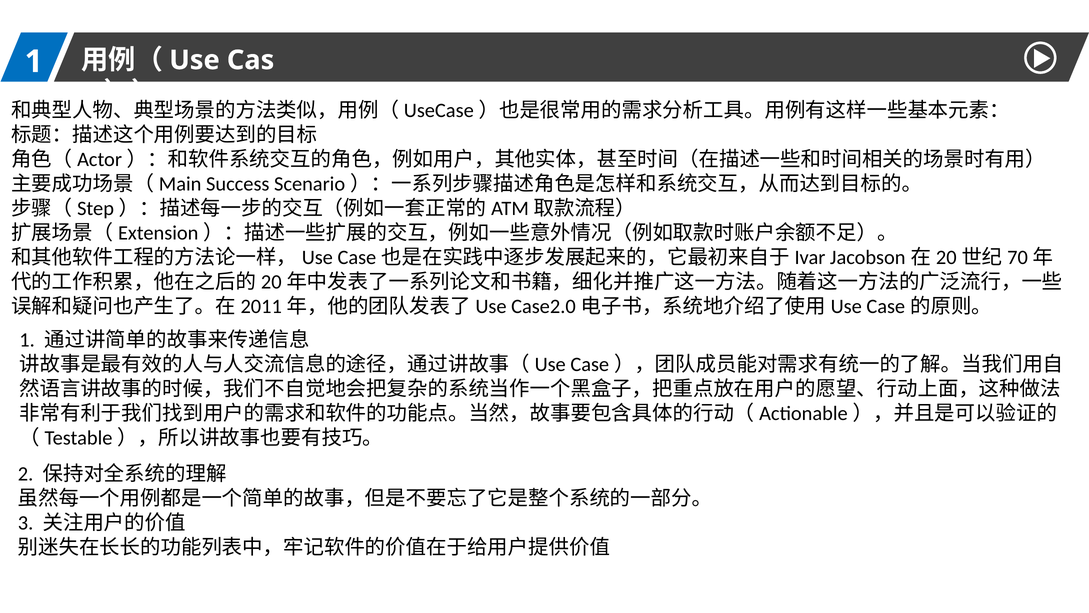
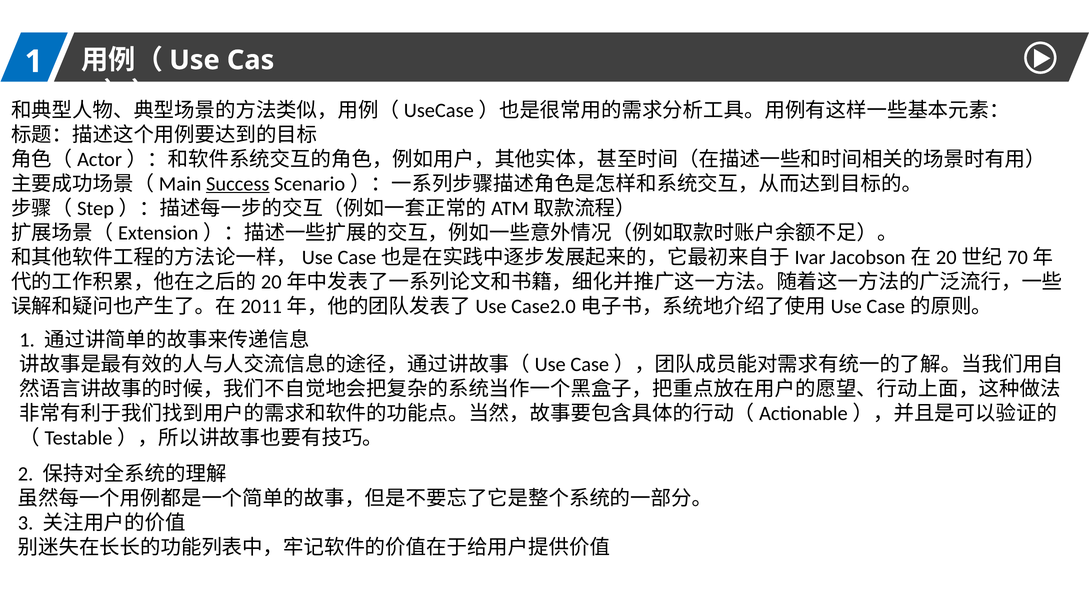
Success underline: none -> present
